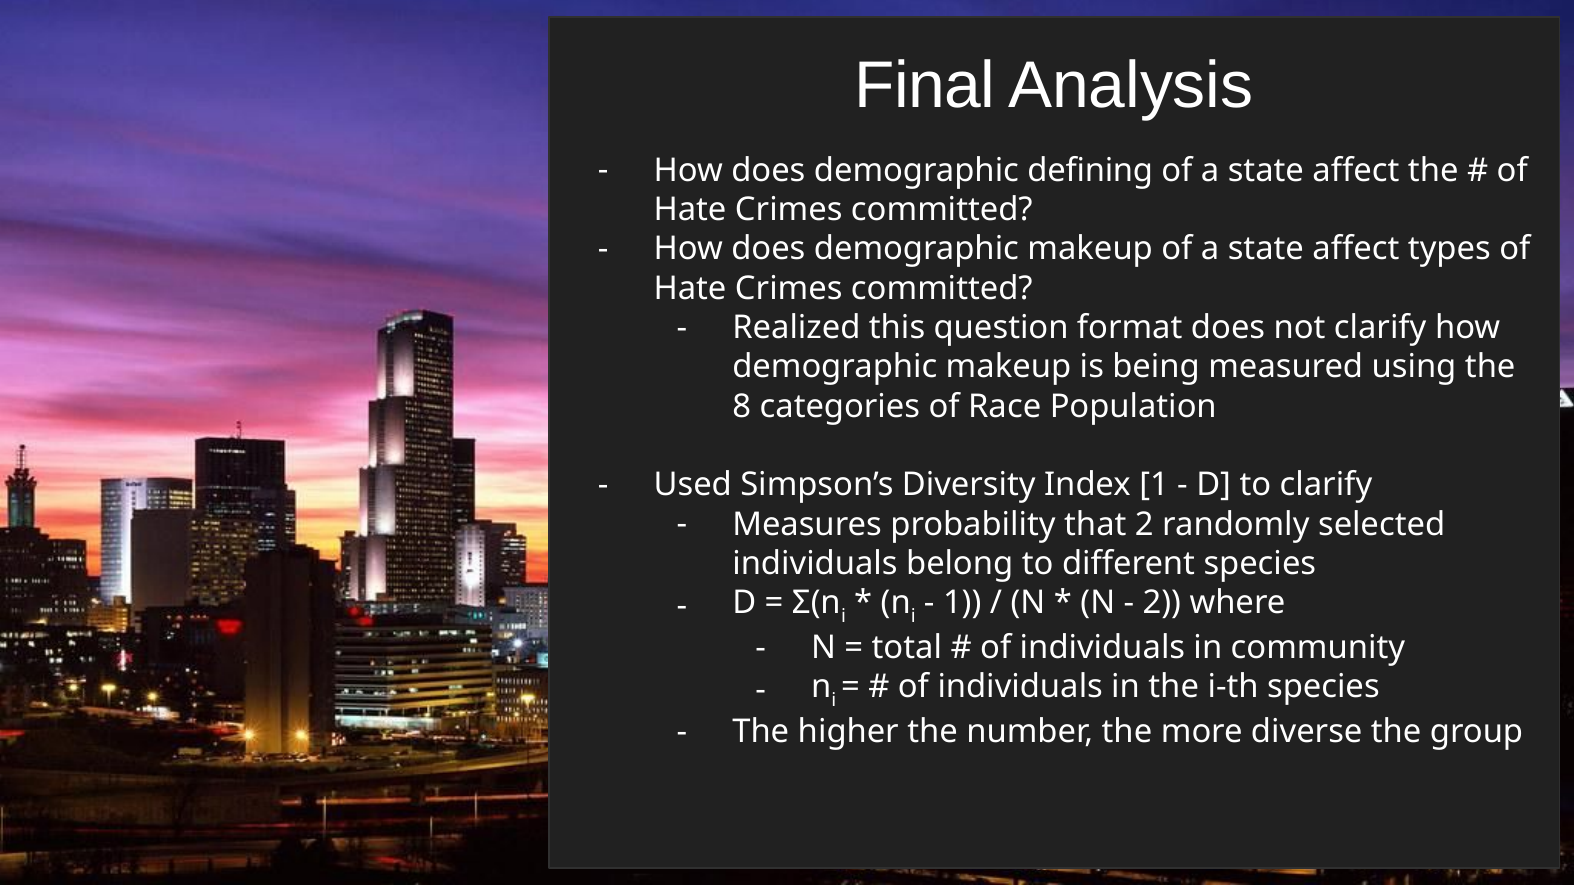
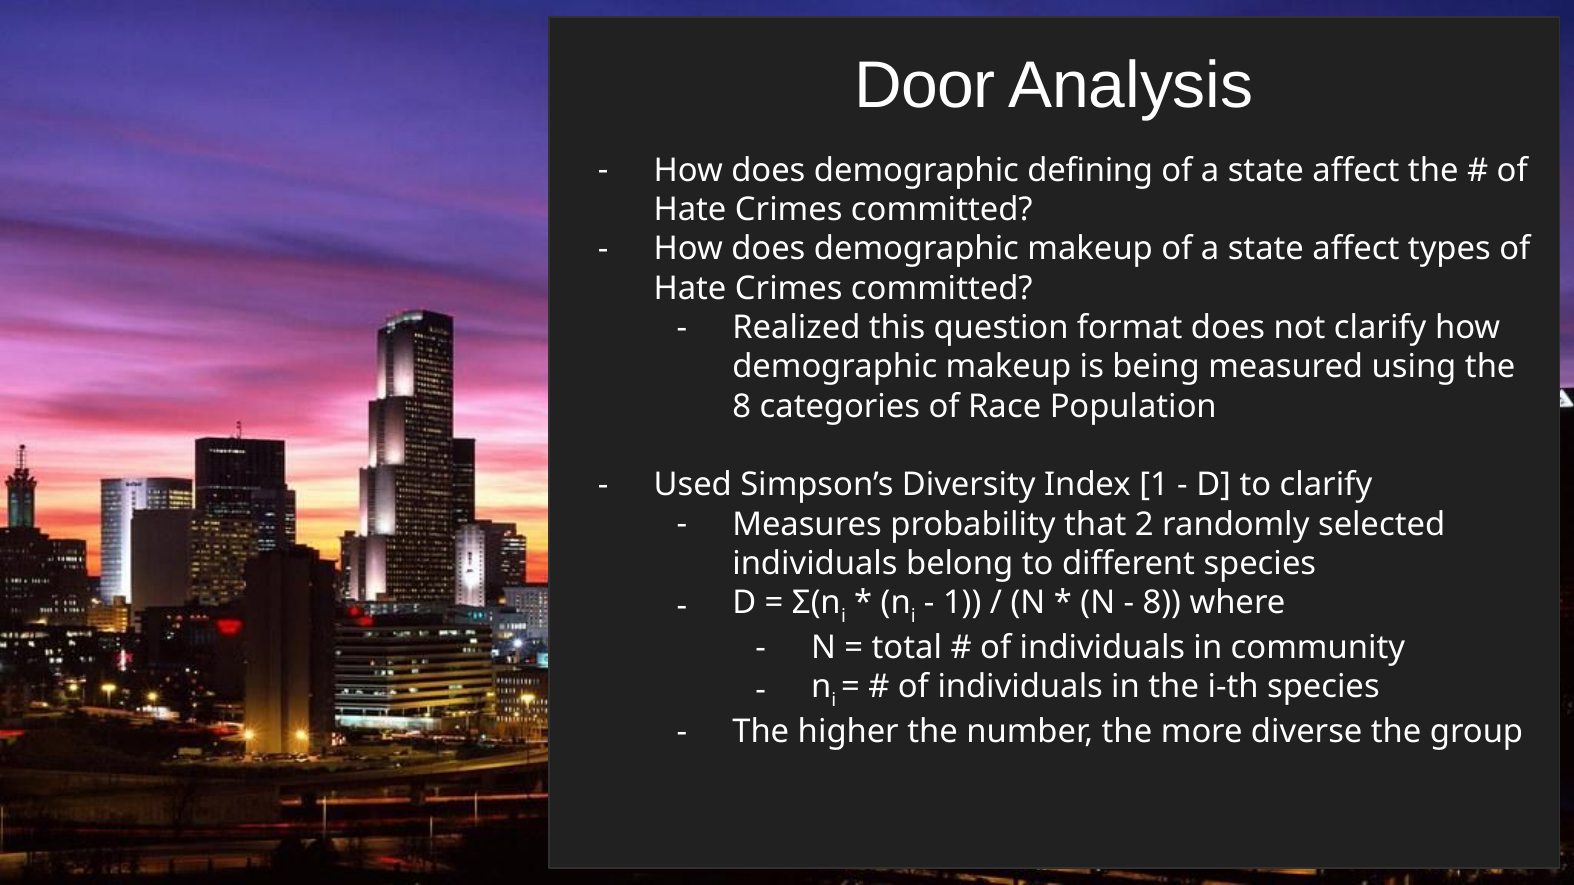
Final: Final -> Door
2 at (1162, 603): 2 -> 8
